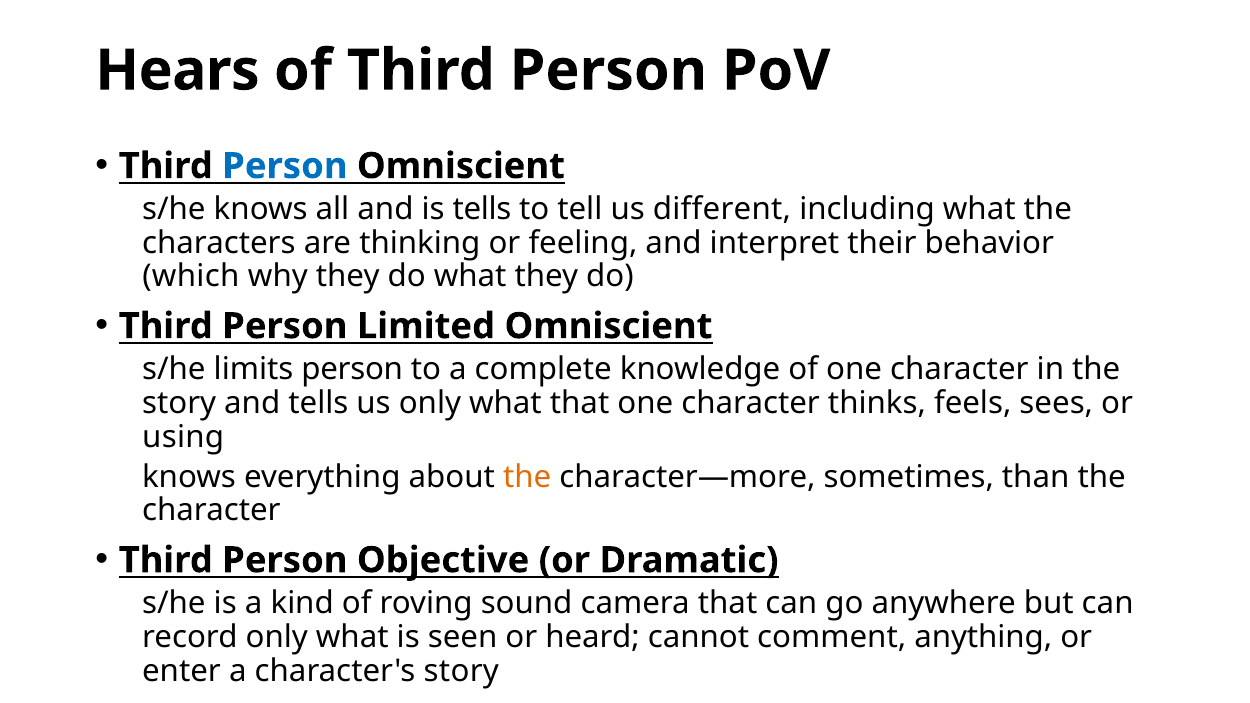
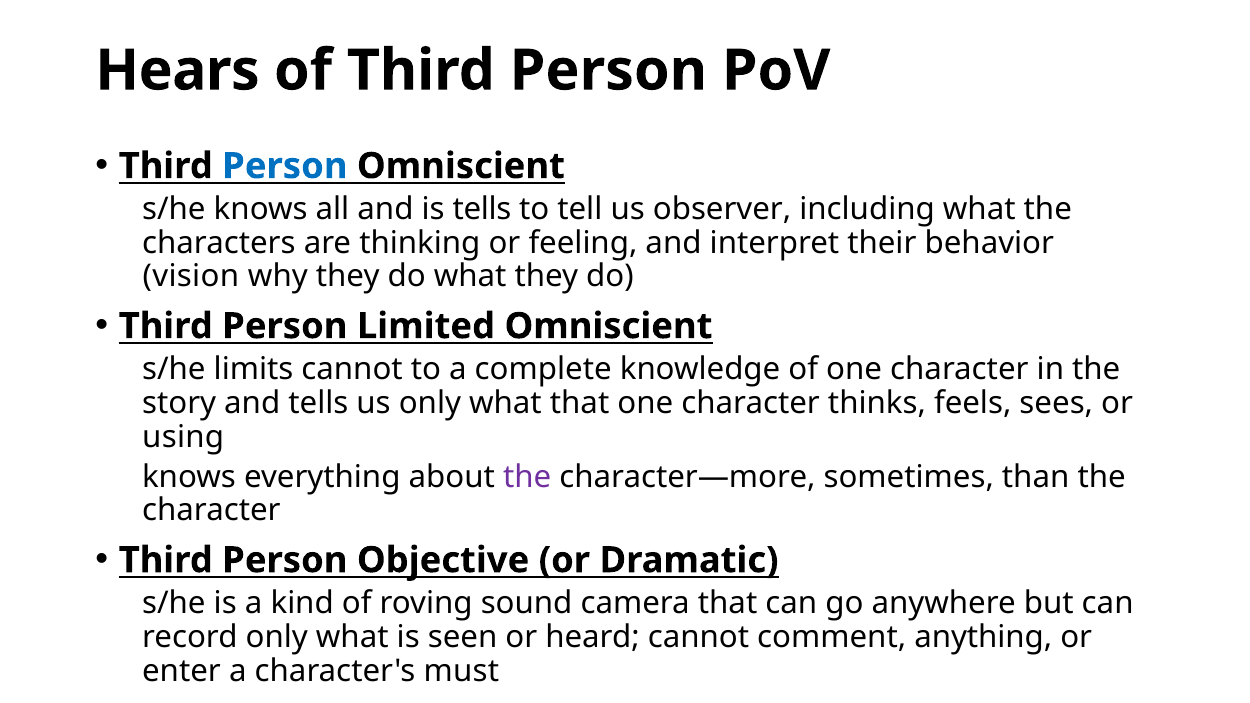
different: different -> observer
which: which -> vision
limits person: person -> cannot
the at (527, 477) colour: orange -> purple
character's story: story -> must
